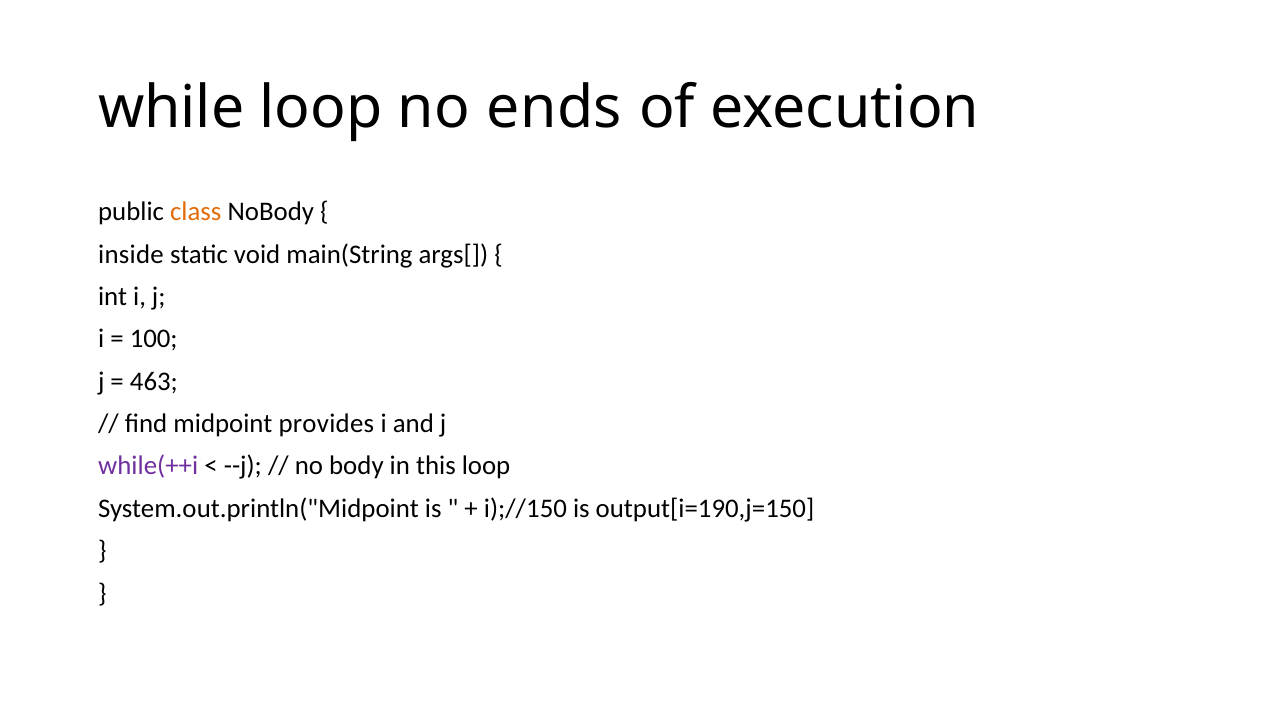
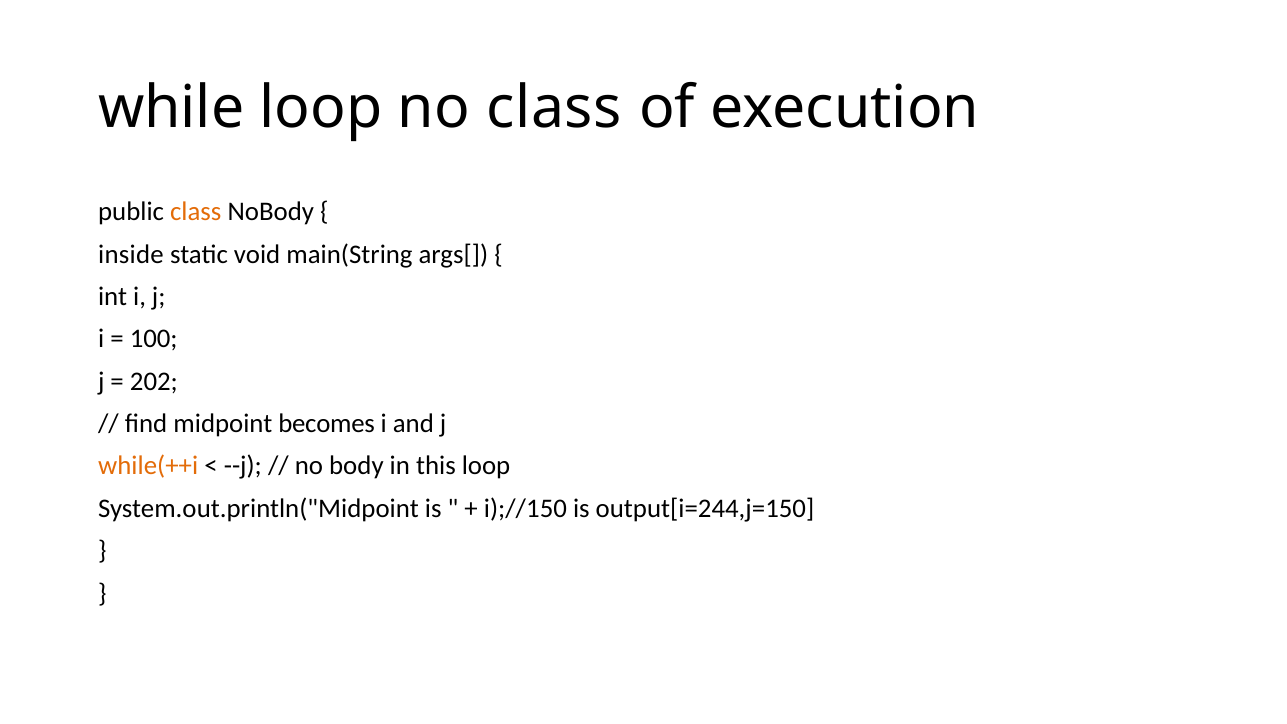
no ends: ends -> class
463: 463 -> 202
provides: provides -> becomes
while(++i colour: purple -> orange
output[i=190,j=150: output[i=190,j=150 -> output[i=244,j=150
